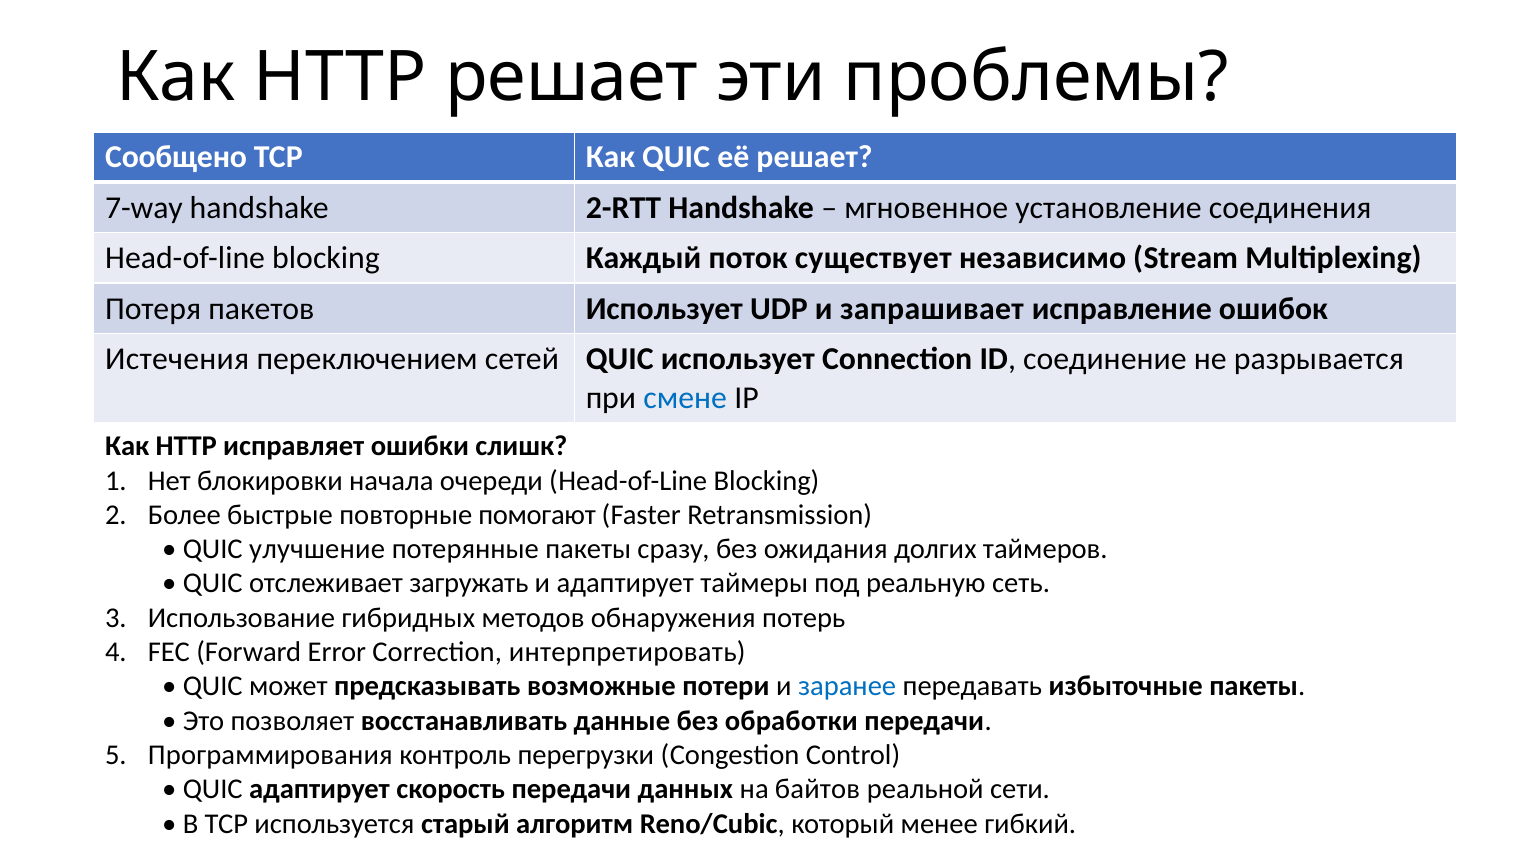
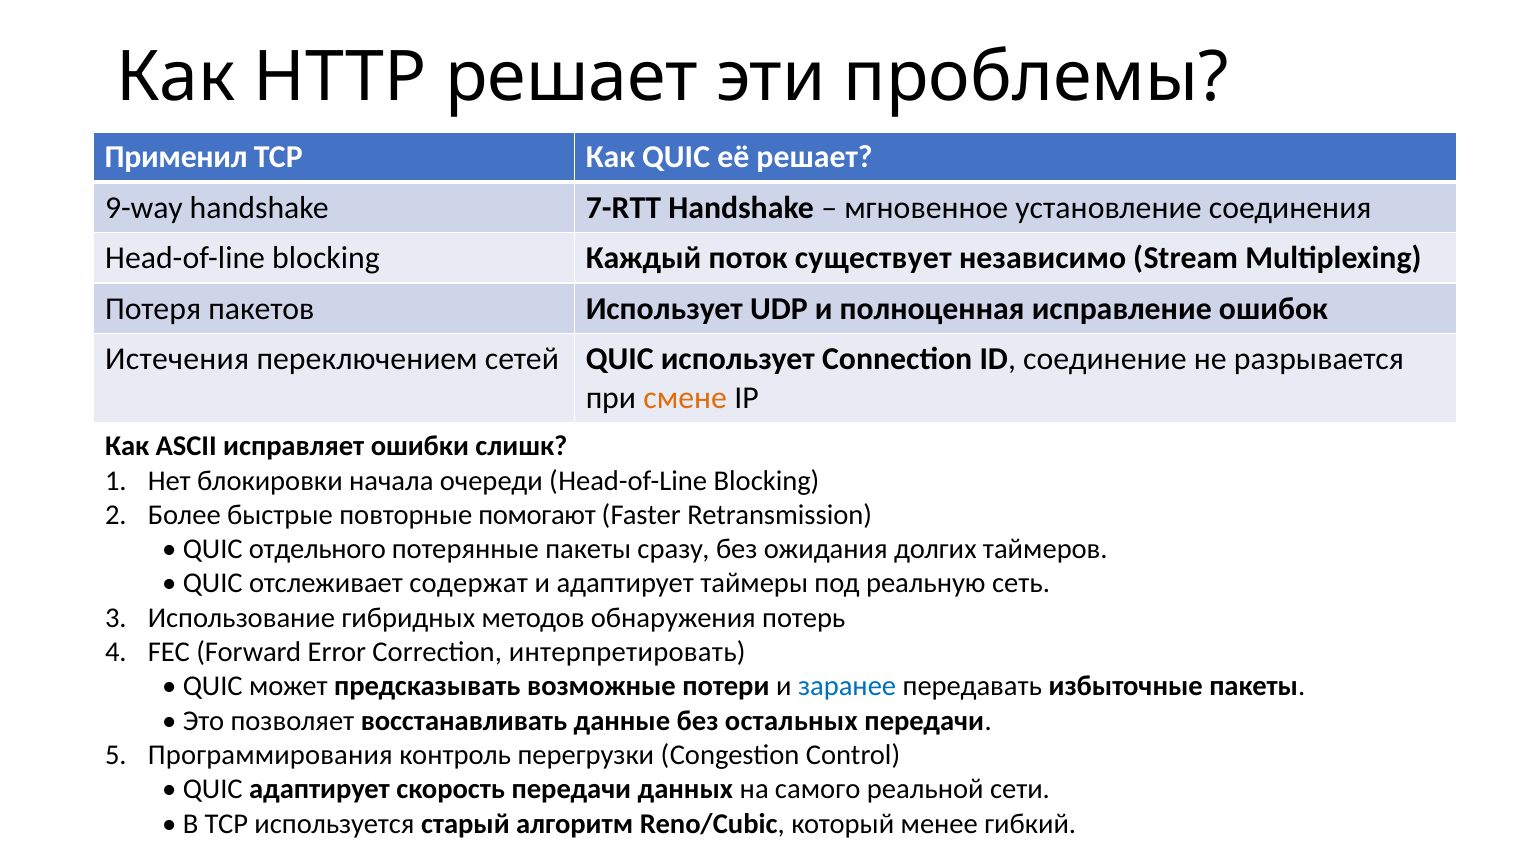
Сообщено: Сообщено -> Применил
7-way: 7-way -> 9-way
2-RTT: 2-RTT -> 7-RTT
запрашивает: запрашивает -> полноценная
смене colour: blue -> orange
HTTP at (186, 446): HTTP -> ASCII
улучшение: улучшение -> отдельного
загружать: загружать -> содержат
обработки: обработки -> остальных
байтов: байтов -> самого
